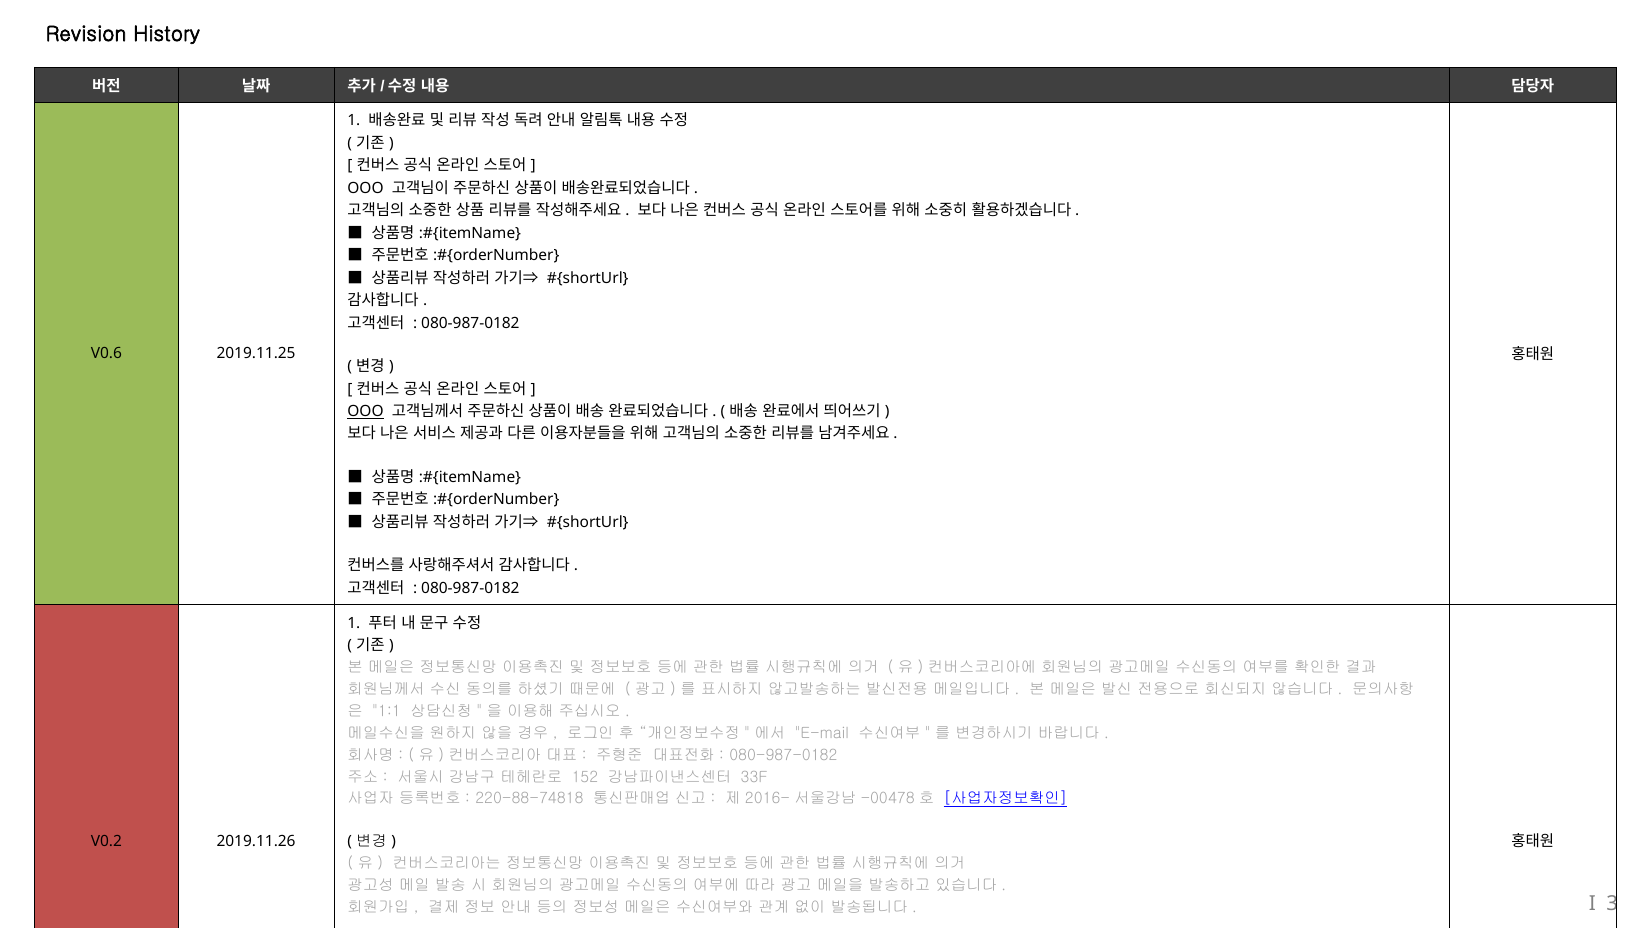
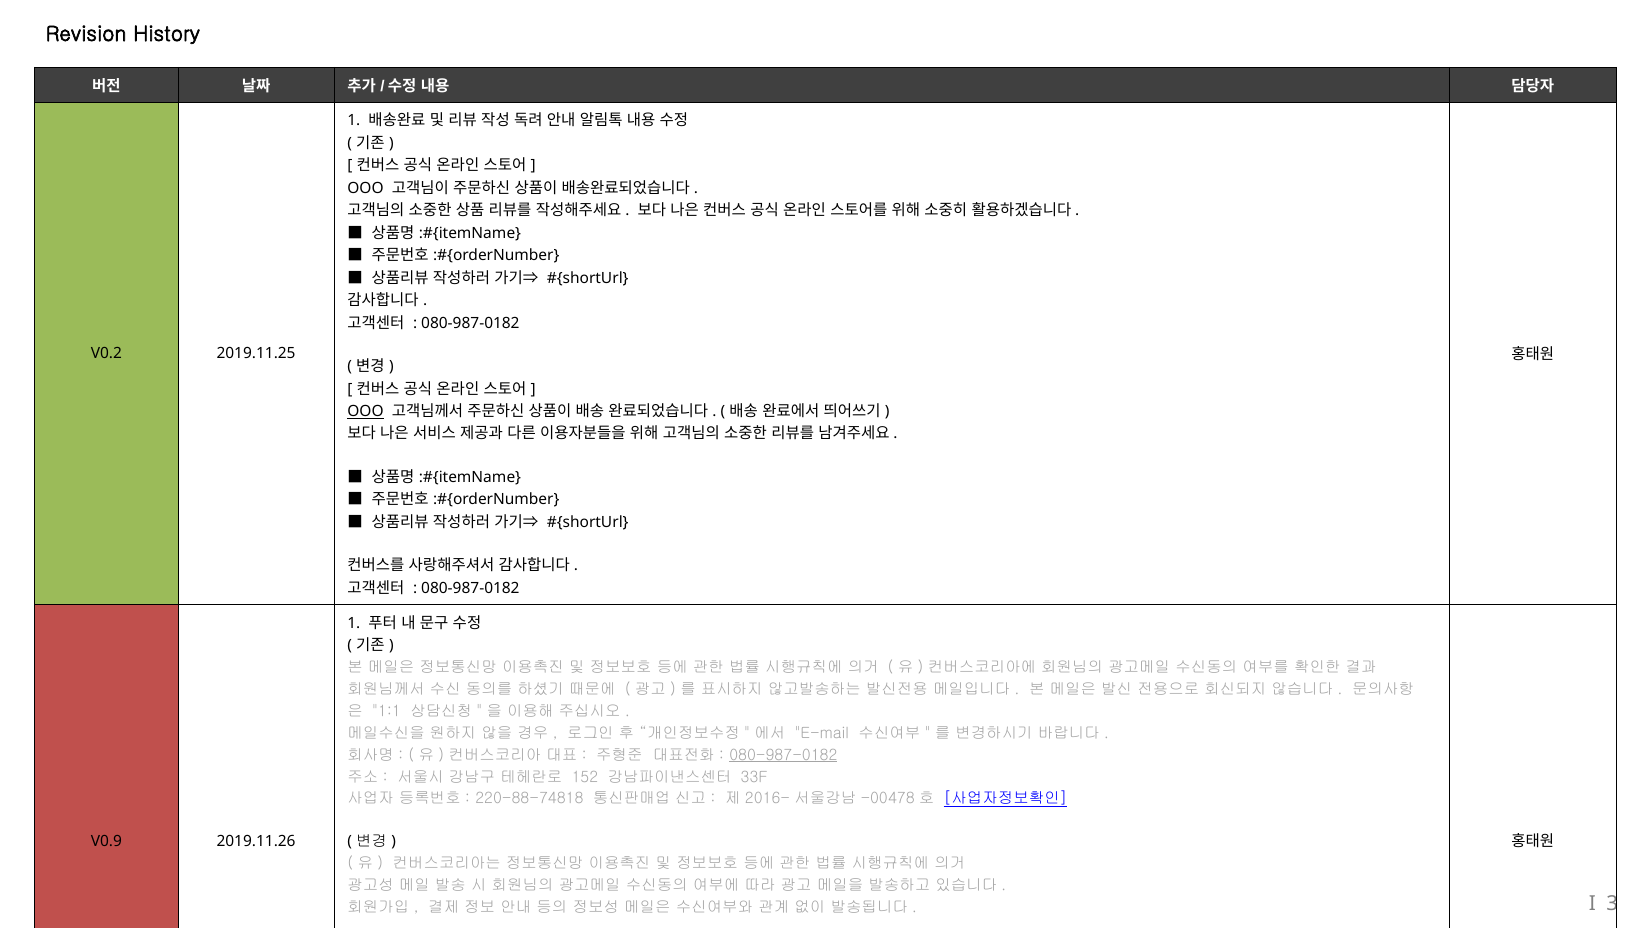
V0.6: V0.6 -> V0.2
080-987-0182 at (783, 755) underline: none -> present
V0.2: V0.2 -> V0.9
